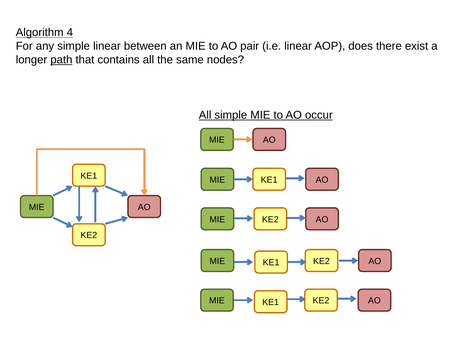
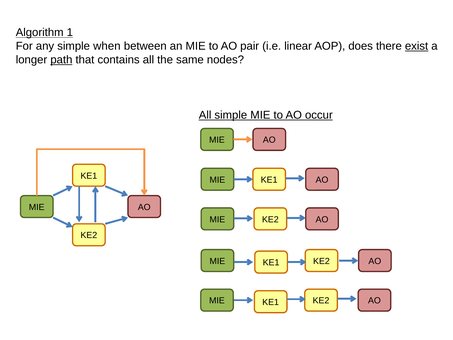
4: 4 -> 1
simple linear: linear -> when
exist underline: none -> present
